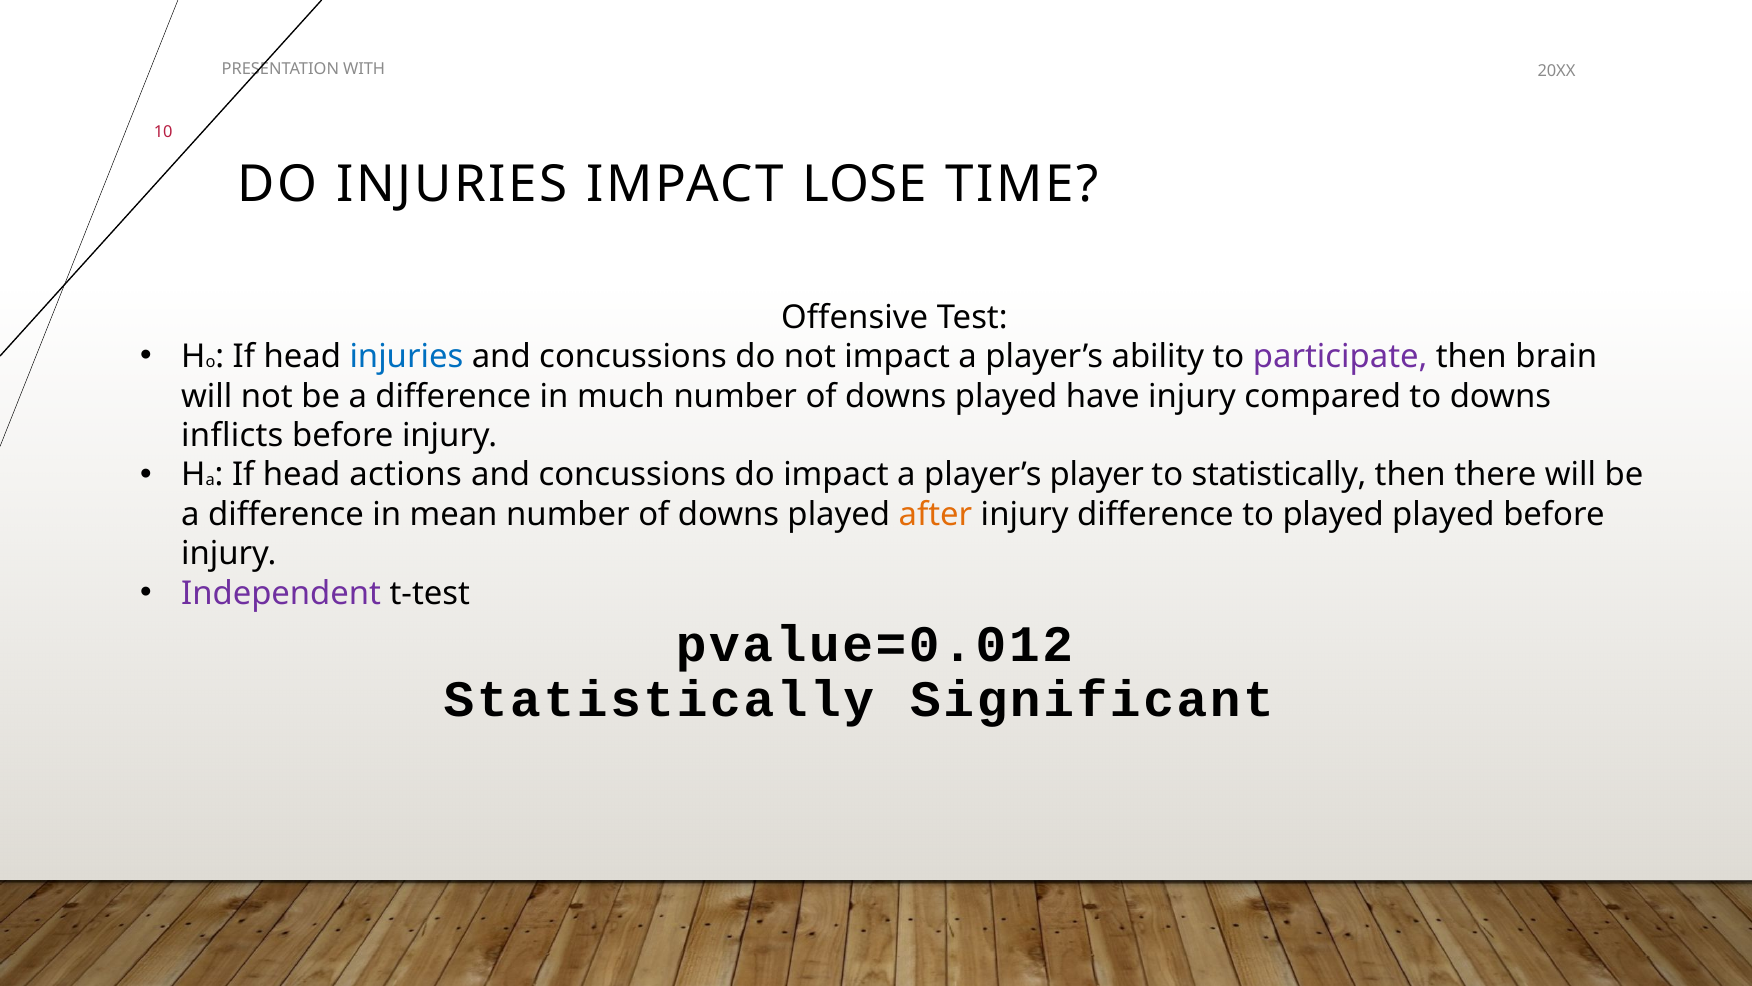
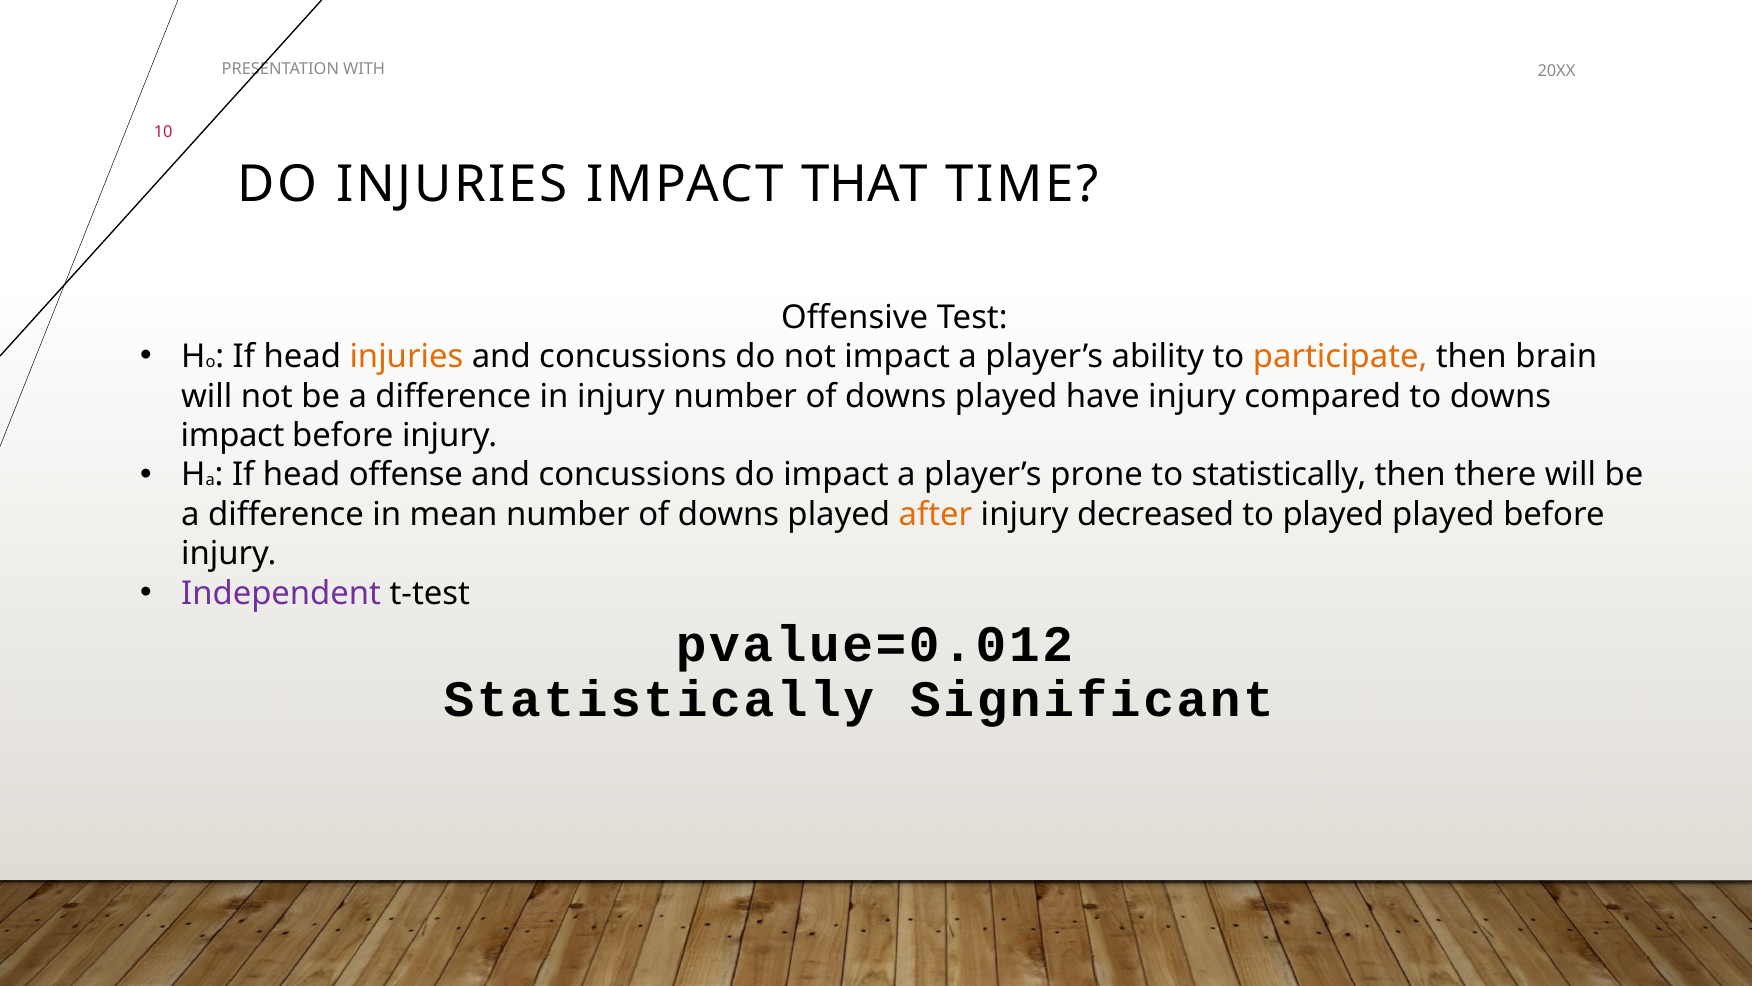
LOSE: LOSE -> THAT
injuries at (406, 357) colour: blue -> orange
participate colour: purple -> orange
in much: much -> injury
inflicts at (232, 435): inflicts -> impact
actions: actions -> offense
player: player -> prone
injury difference: difference -> decreased
